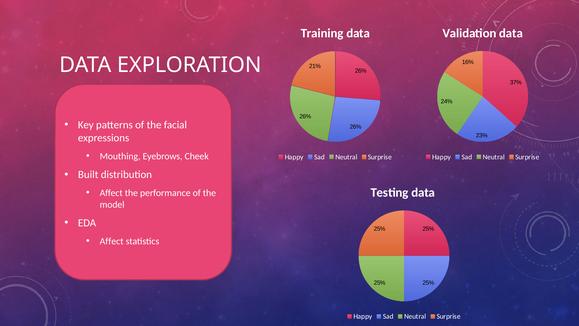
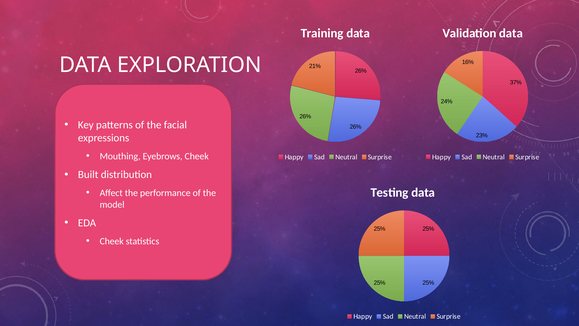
Affect at (112, 241): Affect -> Cheek
